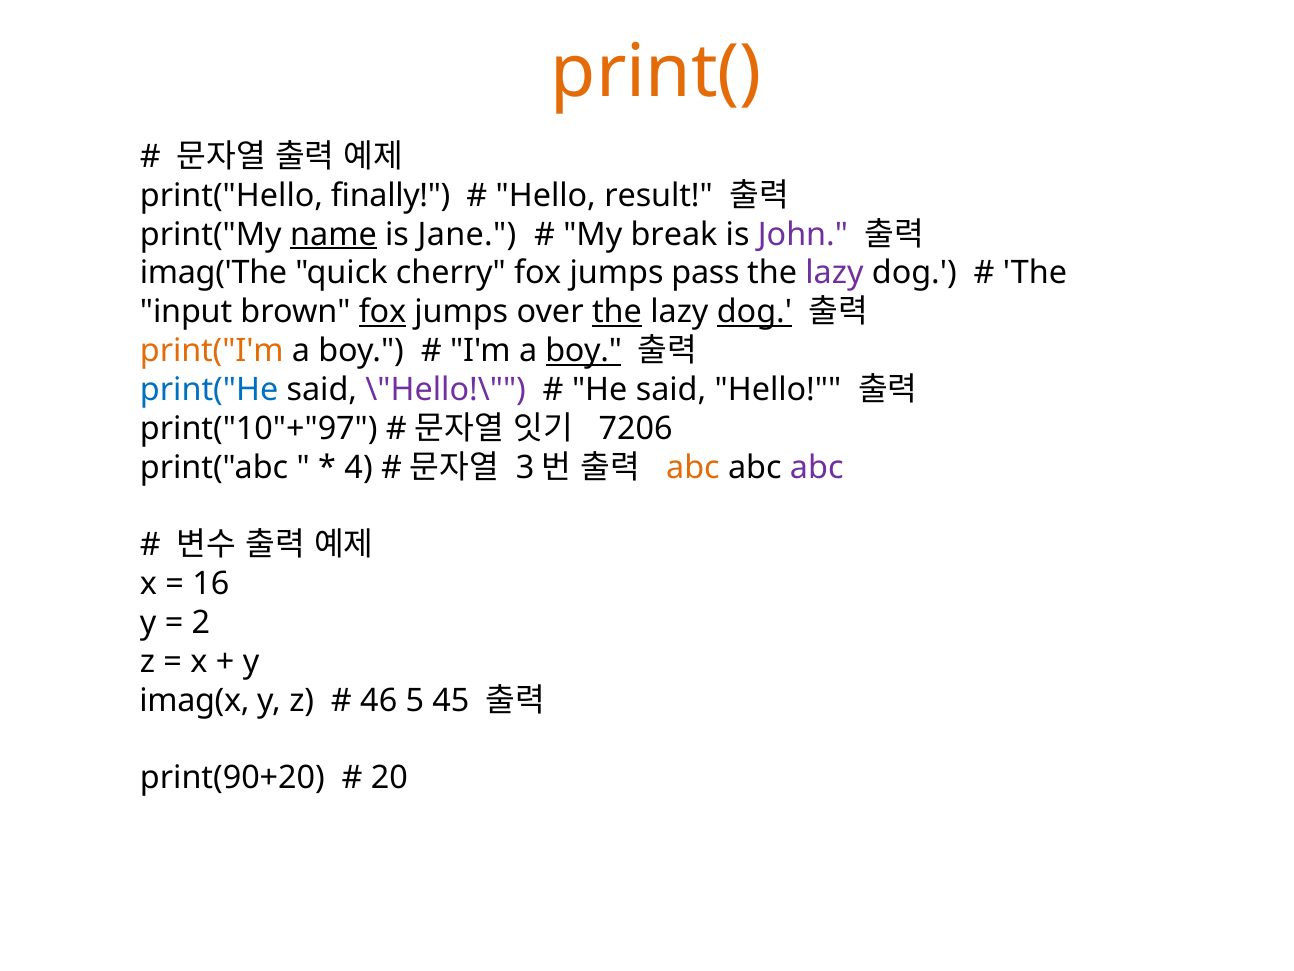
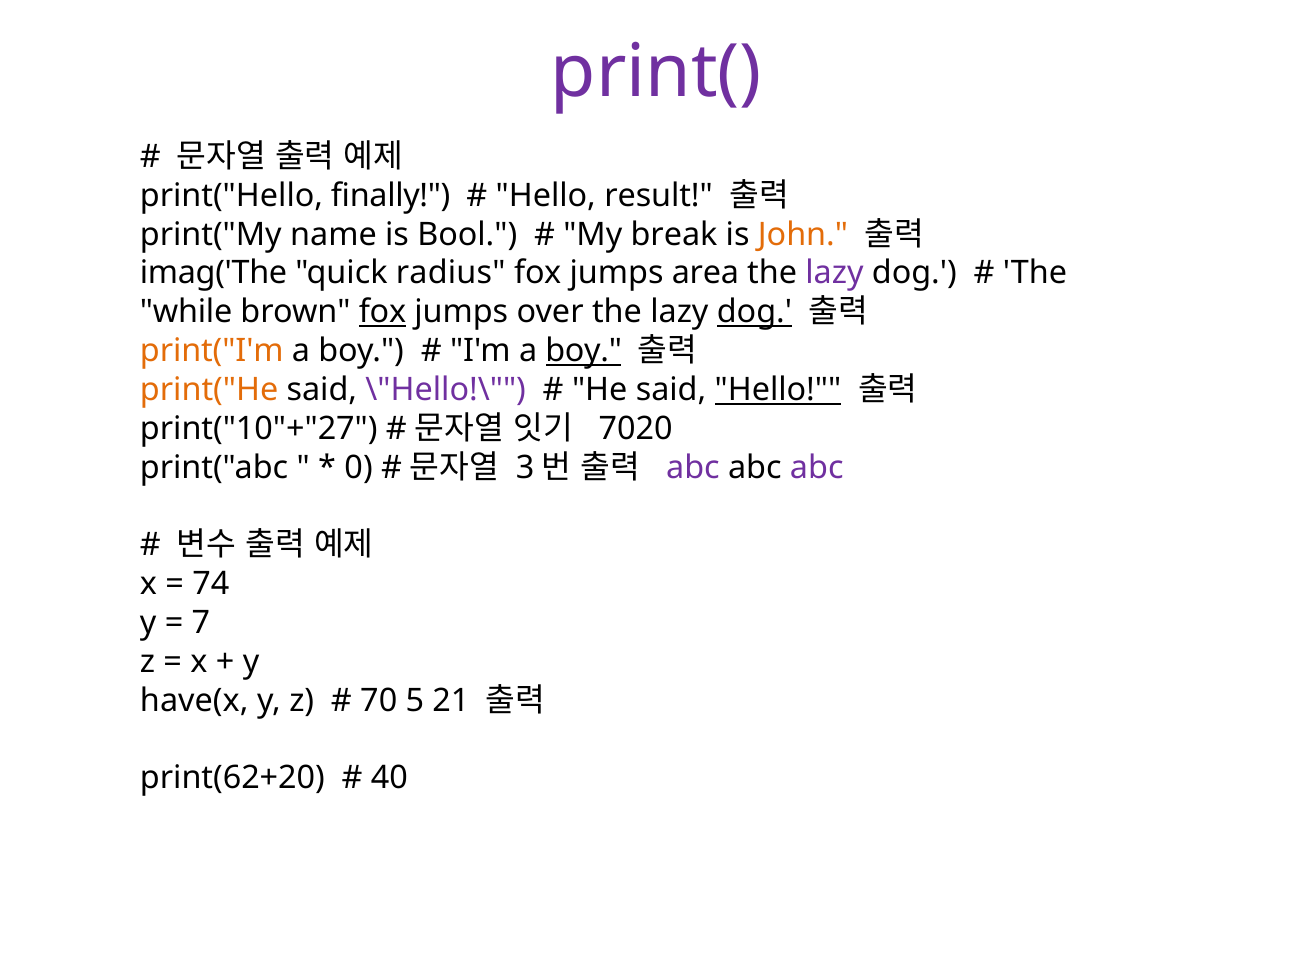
print( colour: orange -> purple
name underline: present -> none
Jane: Jane -> Bool
John colour: purple -> orange
cherry: cherry -> radius
pass: pass -> area
input: input -> while
the at (617, 312) underline: present -> none
print("He colour: blue -> orange
Hello at (778, 389) underline: none -> present
print("10"+"97: print("10"+"97 -> print("10"+"27
7206: 7206 -> 7020
4: 4 -> 0
abc at (693, 467) colour: orange -> purple
16: 16 -> 74
2: 2 -> 7
imag(x: imag(x -> have(x
46: 46 -> 70
45: 45 -> 21
print(90+20: print(90+20 -> print(62+20
20: 20 -> 40
